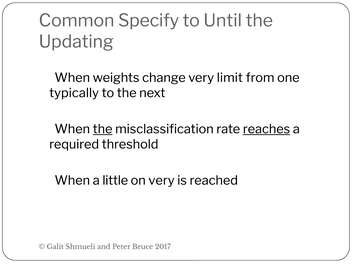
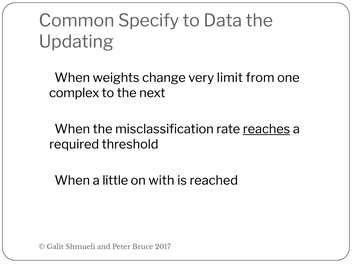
Until: Until -> Data
typically: typically -> complex
the at (103, 129) underline: present -> none
on very: very -> with
